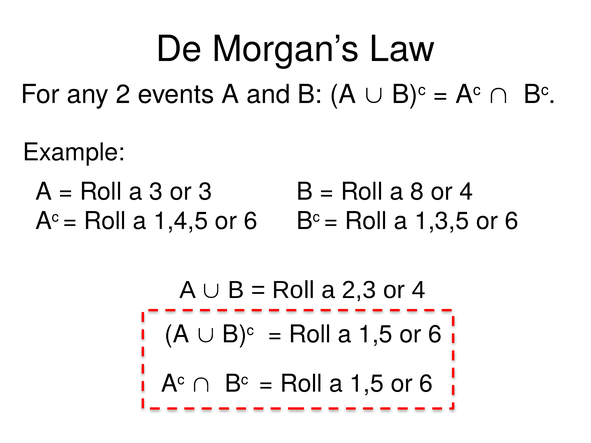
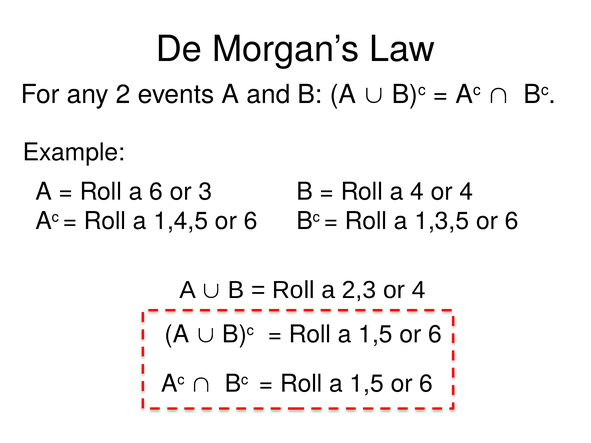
a 3: 3 -> 6
a 8: 8 -> 4
